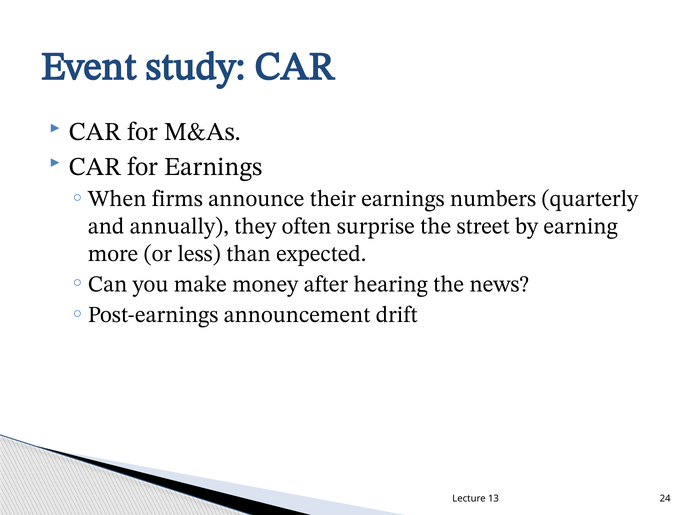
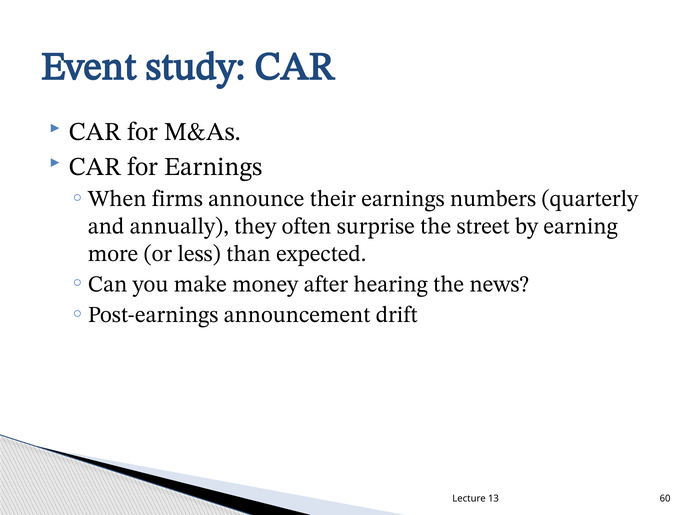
24: 24 -> 60
